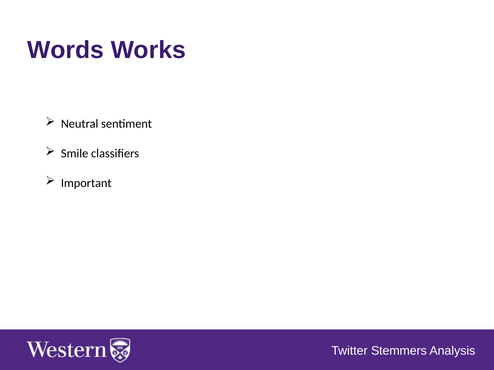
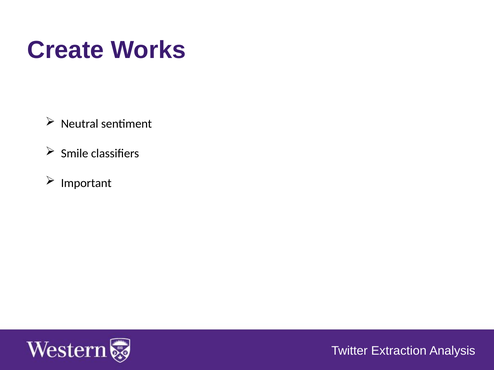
Words: Words -> Create
Stemmers: Stemmers -> Extraction
